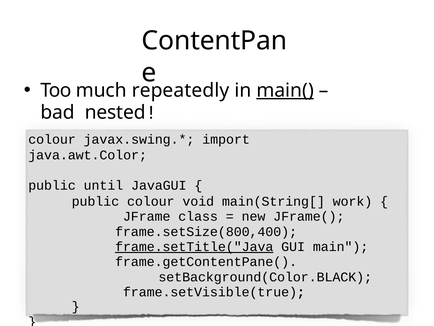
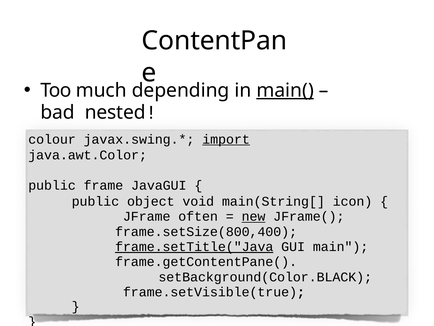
repeatedly: repeatedly -> depending
import underline: none -> present
until: until -> frame
public colour: colour -> object
work: work -> icon
class: class -> often
new underline: none -> present
